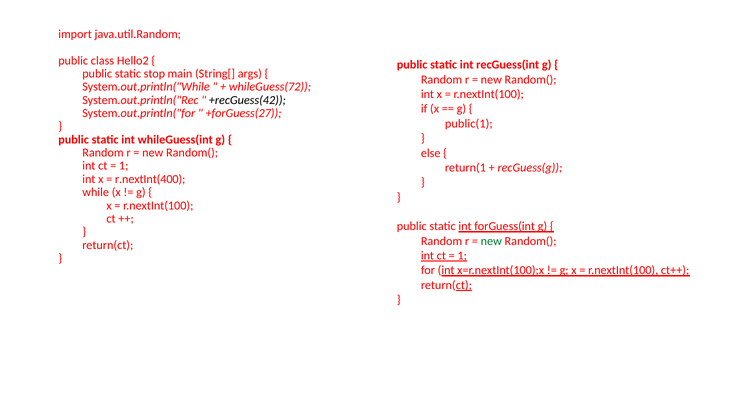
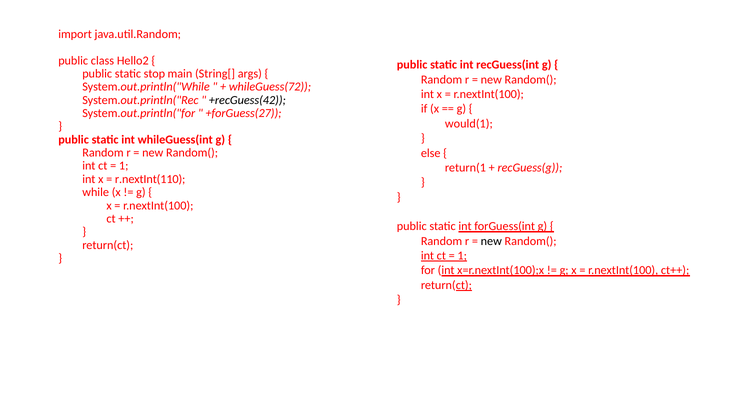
public(1: public(1 -> would(1
r.nextInt(400: r.nextInt(400 -> r.nextInt(110
new at (491, 241) colour: green -> black
